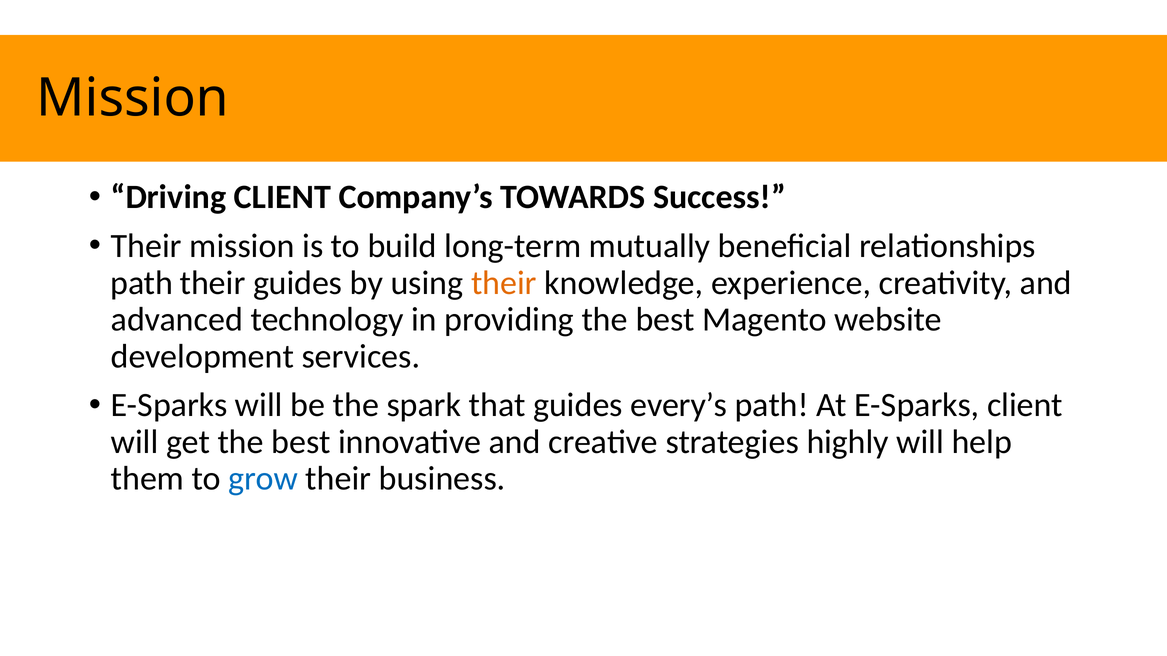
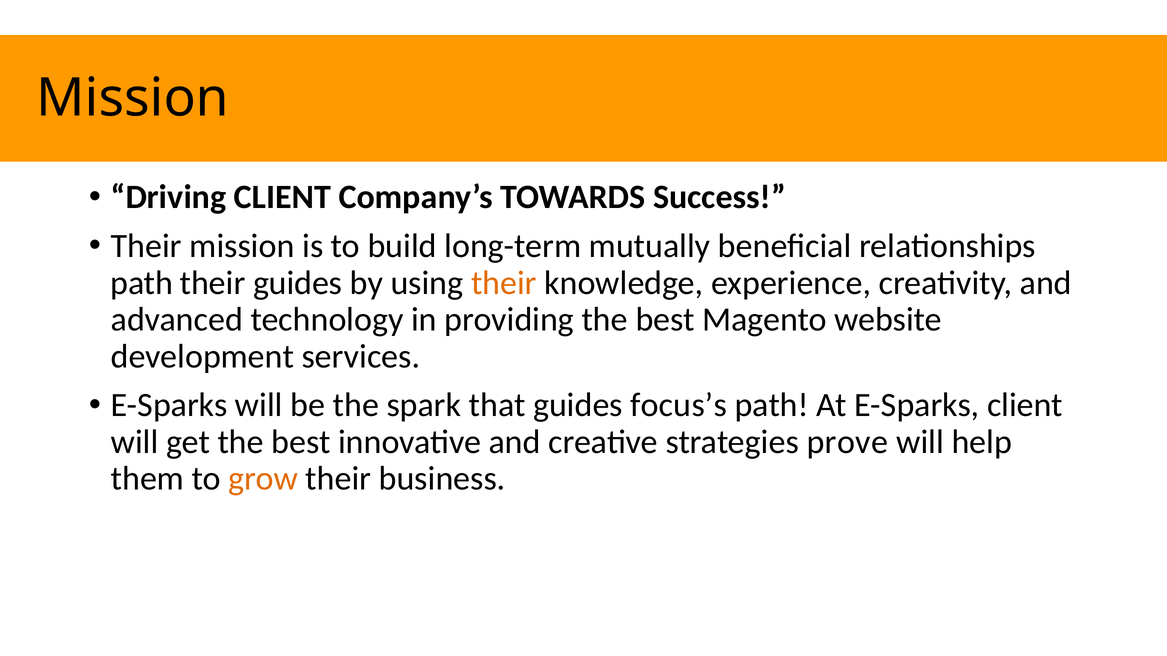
every’s: every’s -> focus’s
highly: highly -> prove
grow colour: blue -> orange
